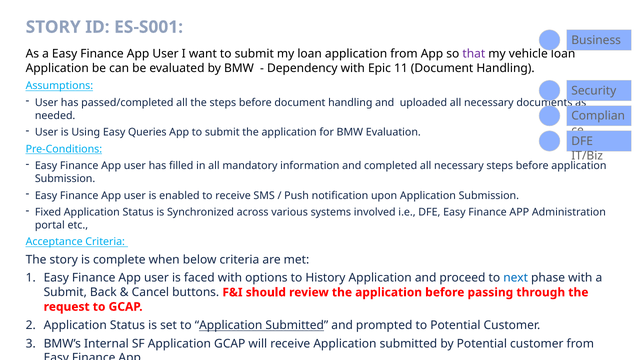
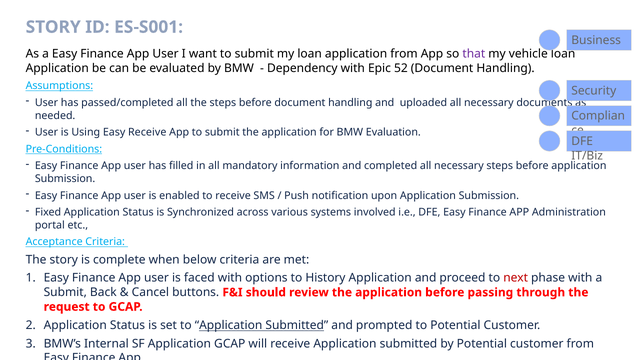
11: 11 -> 52
Easy Queries: Queries -> Receive
next colour: blue -> red
